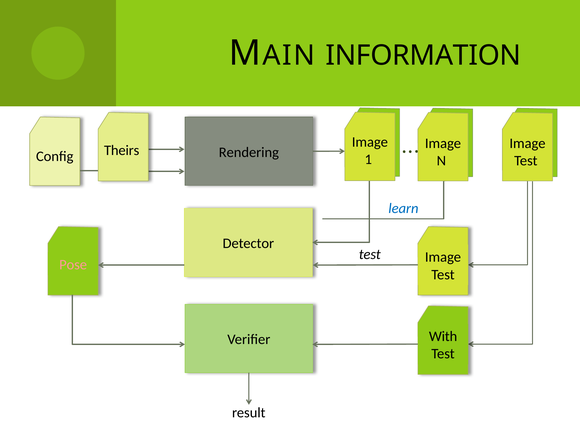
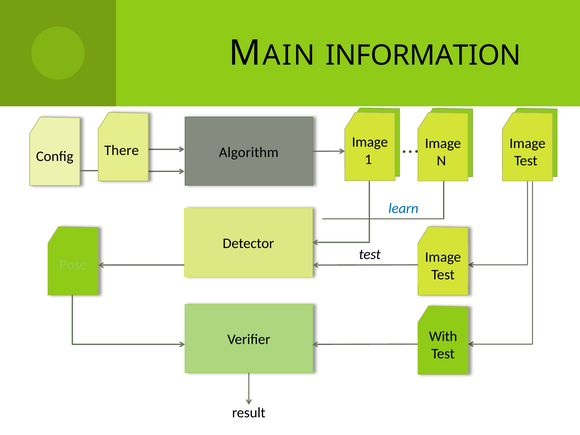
Theirs: Theirs -> There
Rendering: Rendering -> Algorithm
Pose colour: pink -> light green
